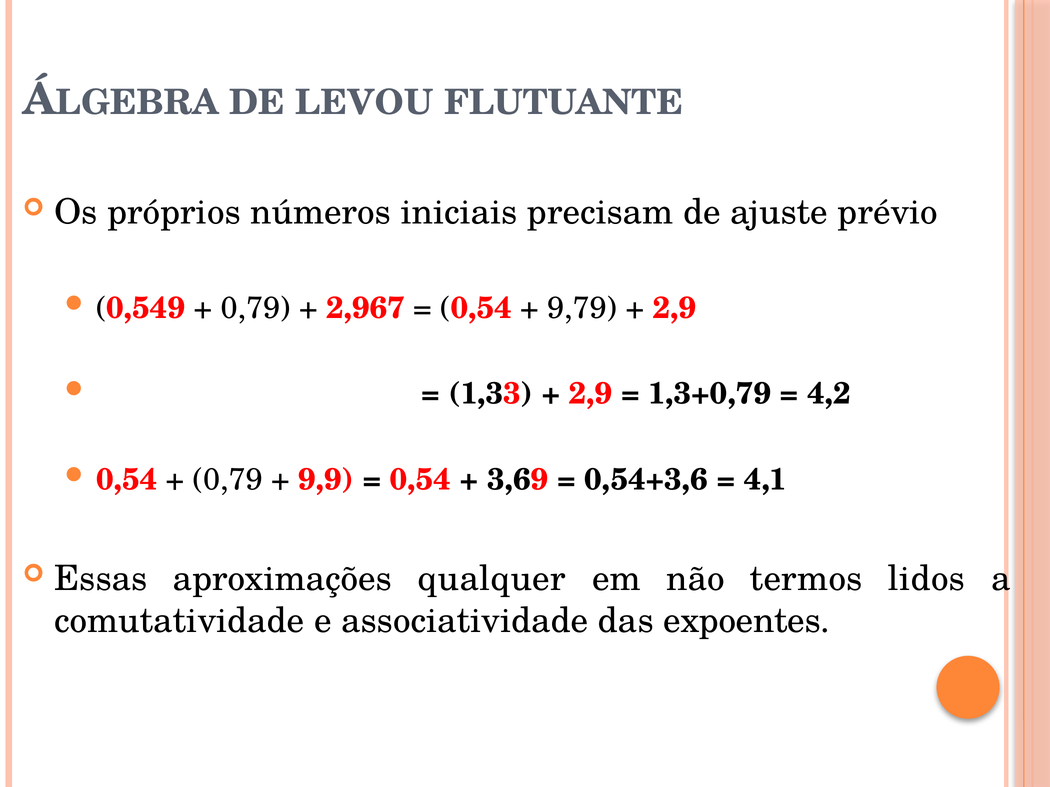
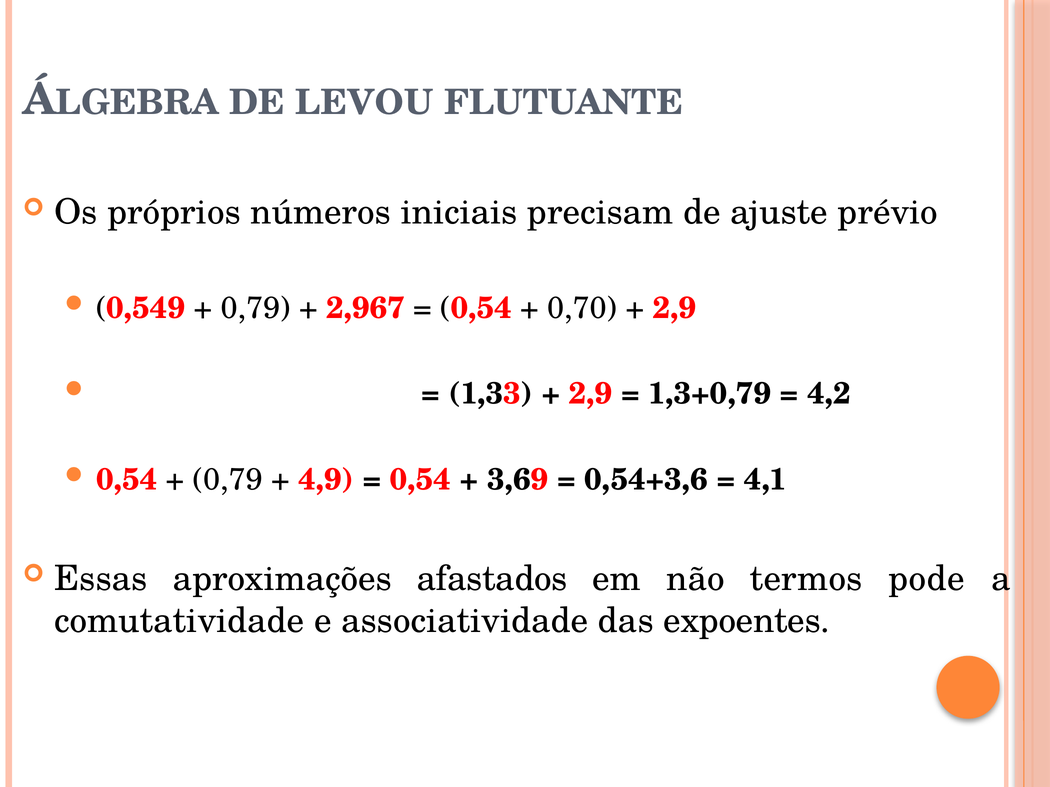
9,79: 9,79 -> 0,70
9,9: 9,9 -> 4,9
qualquer: qualquer -> afastados
lidos: lidos -> pode
